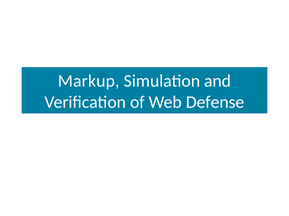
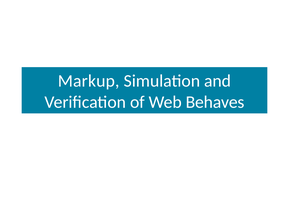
Defense: Defense -> Behaves
